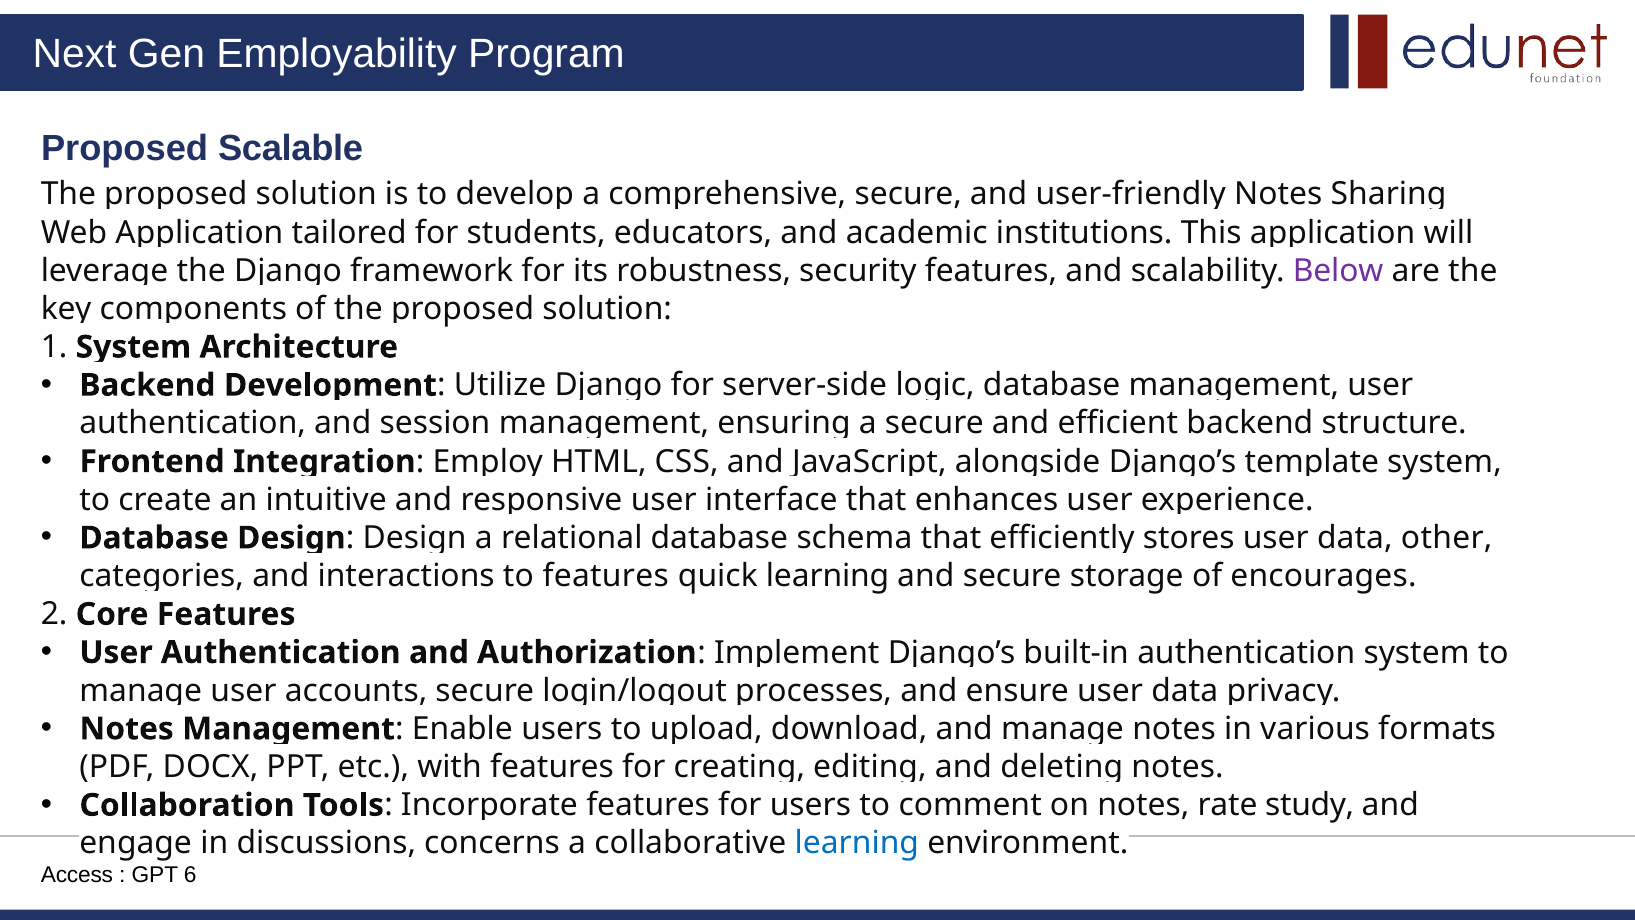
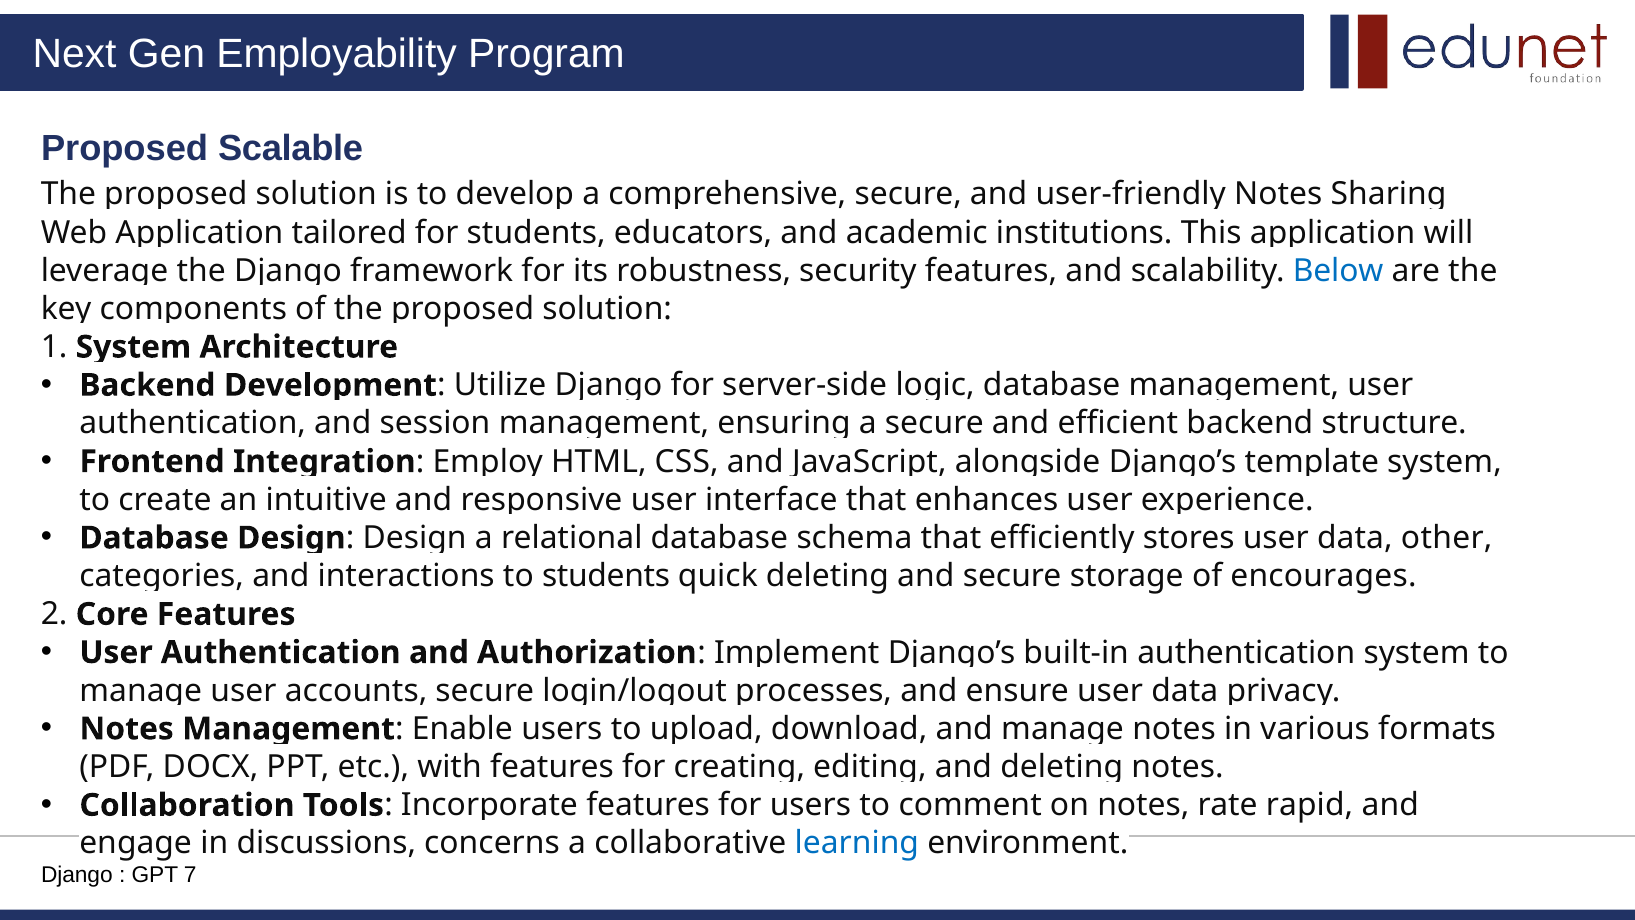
Below colour: purple -> blue
to features: features -> students
quick learning: learning -> deleting
study: study -> rapid
Access at (77, 874): Access -> Django
6: 6 -> 7
